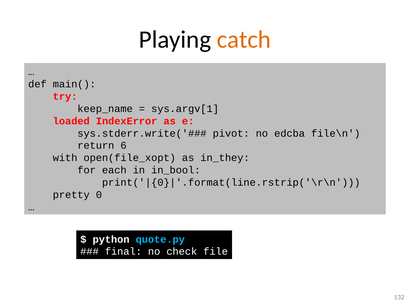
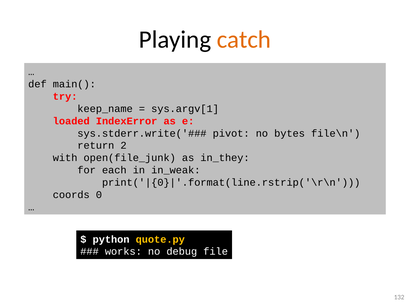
edcba: edcba -> bytes
6: 6 -> 2
open(file_xopt: open(file_xopt -> open(file_junk
in_bool: in_bool -> in_weak
pretty: pretty -> coords
quote.py colour: light blue -> yellow
final: final -> works
check: check -> debug
